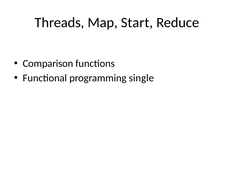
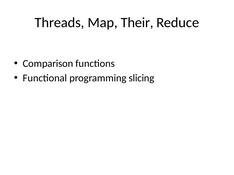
Start: Start -> Their
single: single -> slicing
